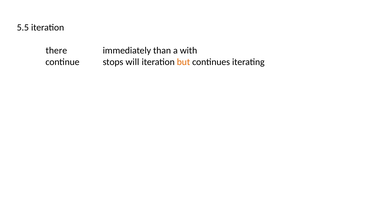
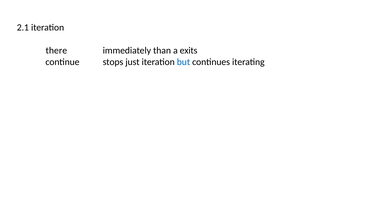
5.5: 5.5 -> 2.1
with: with -> exits
will: will -> just
but colour: orange -> blue
